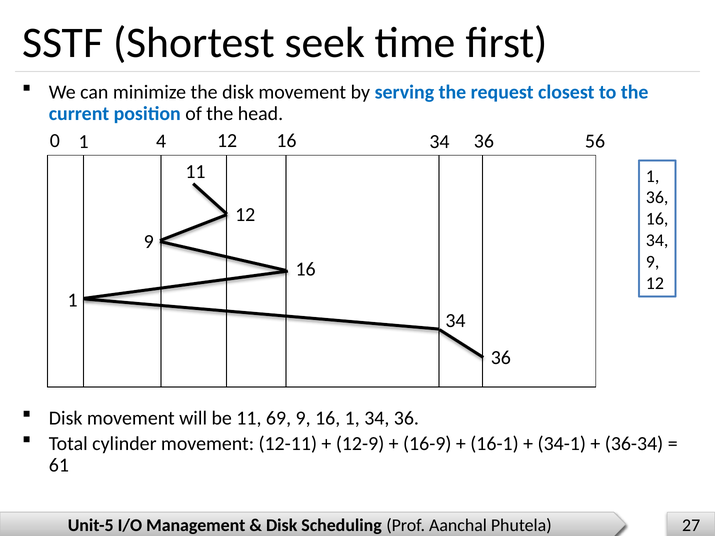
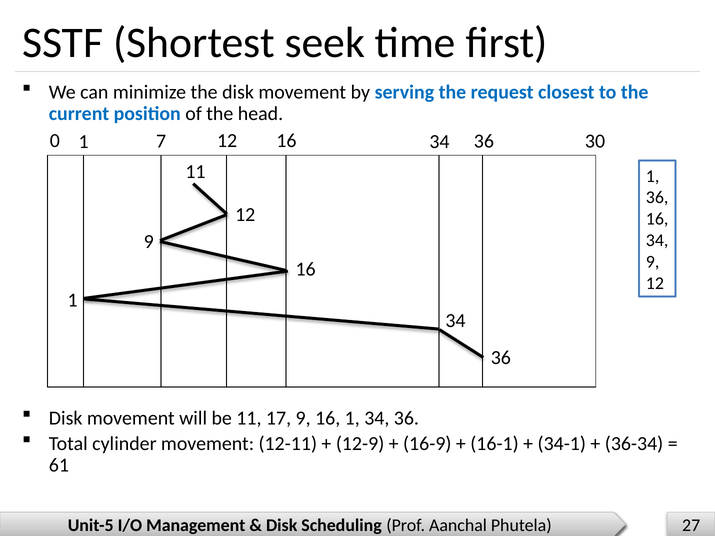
1 4: 4 -> 7
56: 56 -> 30
69: 69 -> 17
